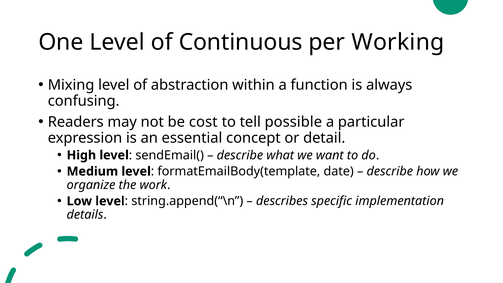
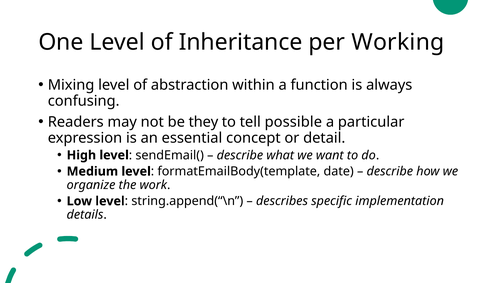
Continuous: Continuous -> Inheritance
cost: cost -> they
